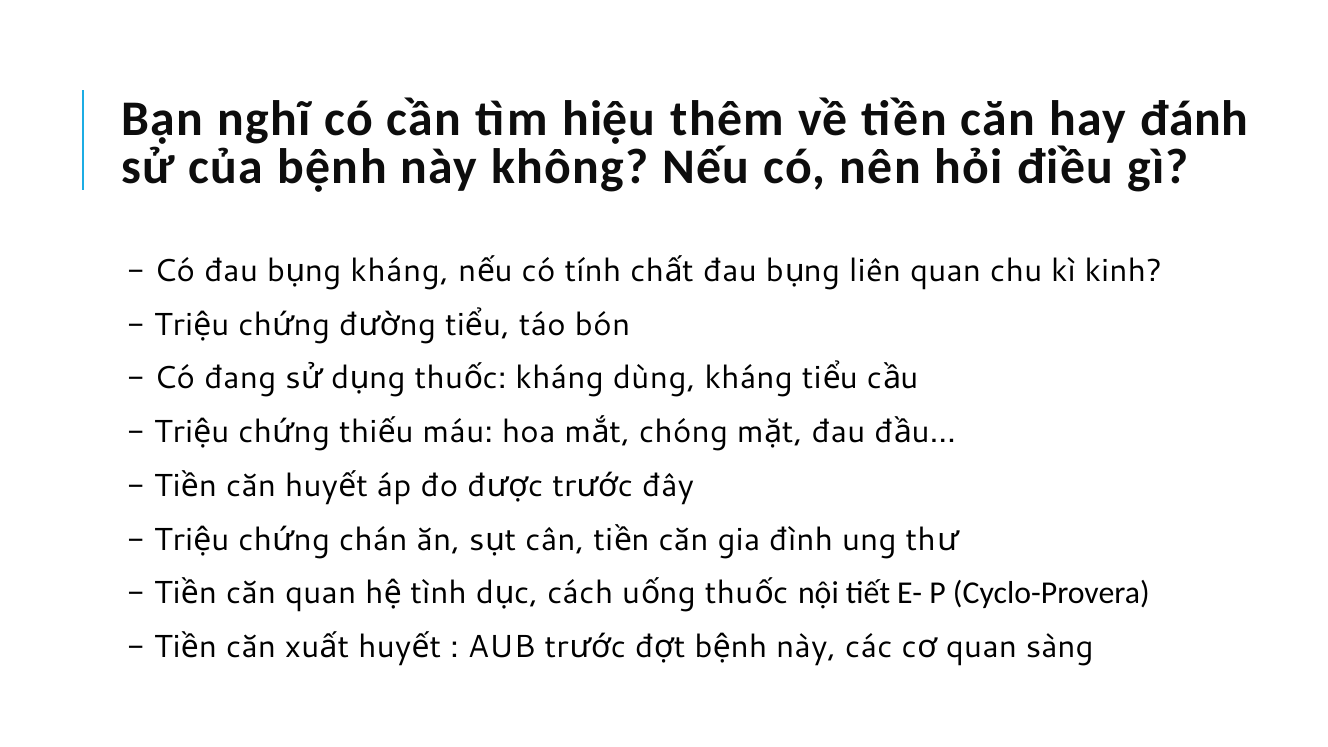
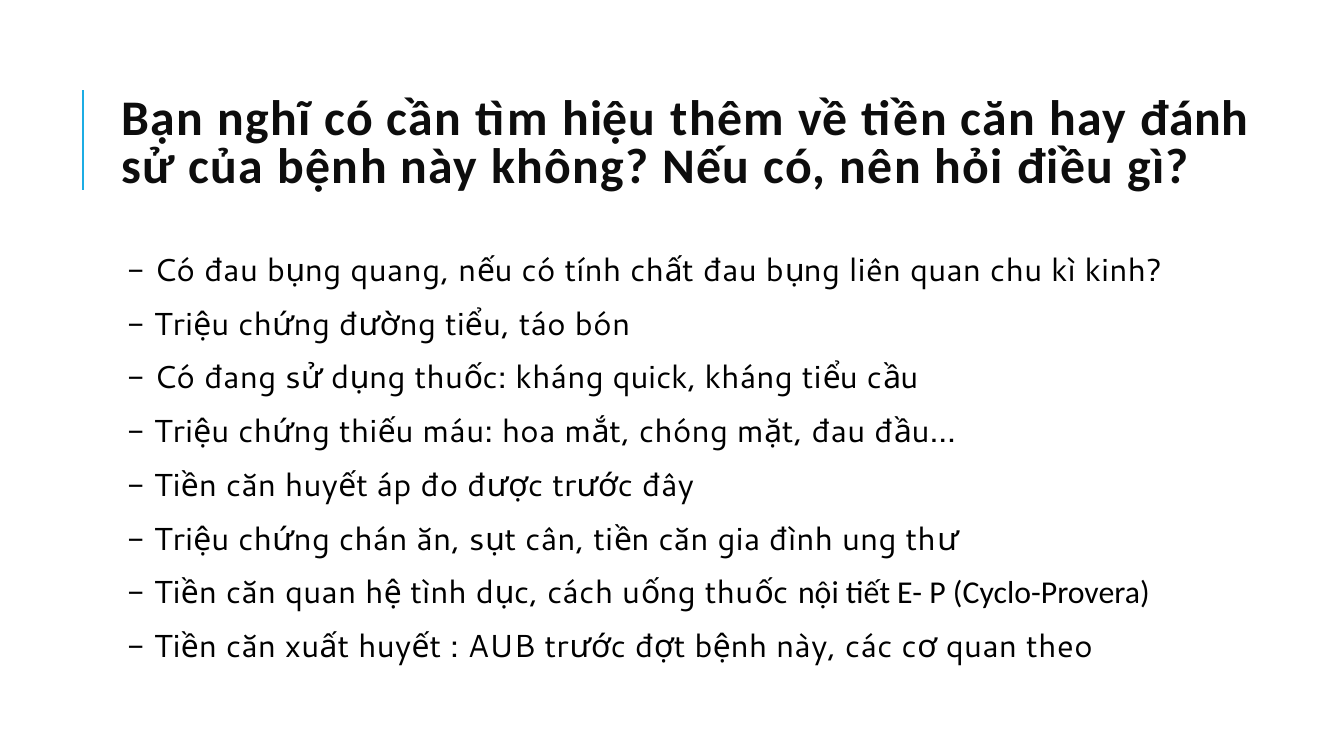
kháng at (400, 271): kháng -> quang
dùng: dùng -> quick
sàng: sàng -> theo
